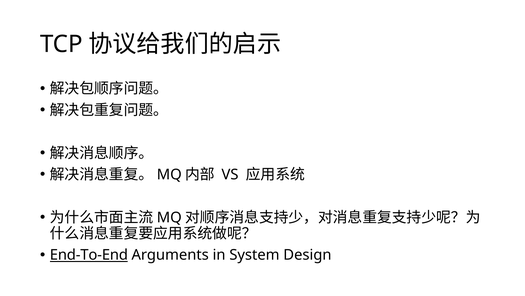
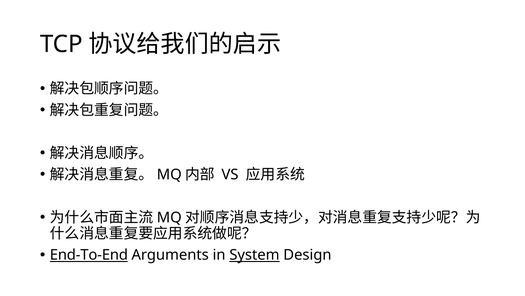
System underline: none -> present
